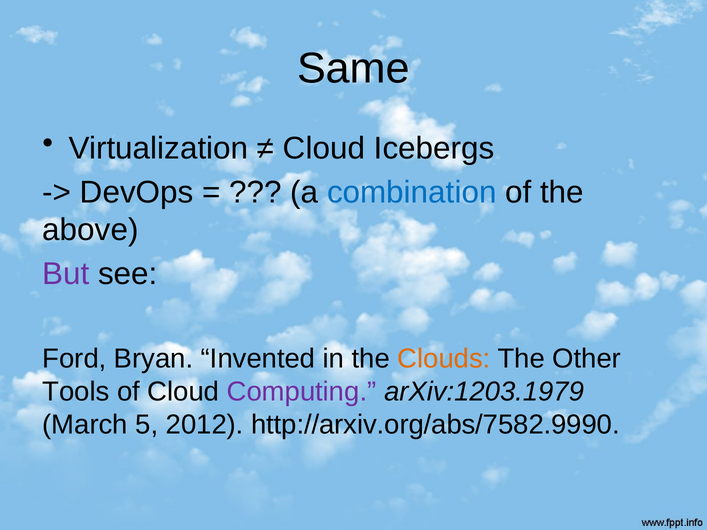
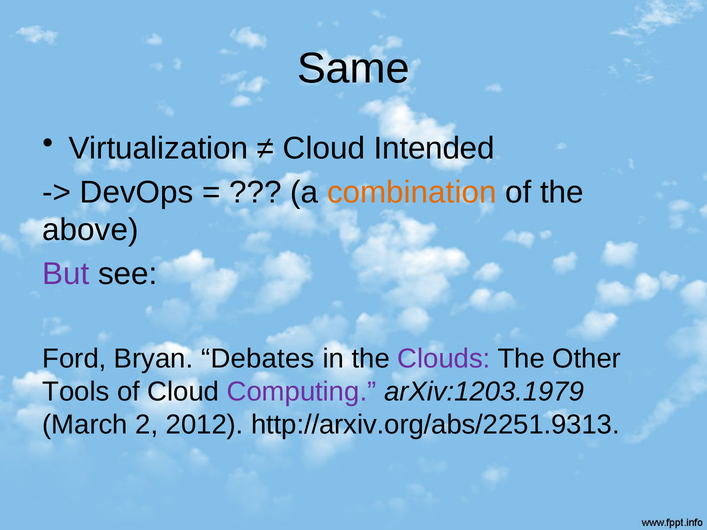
Icebergs: Icebergs -> Intended
combination colour: blue -> orange
Invented: Invented -> Debates
Clouds colour: orange -> purple
5: 5 -> 2
http://arxiv.org/abs/7582.9990: http://arxiv.org/abs/7582.9990 -> http://arxiv.org/abs/2251.9313
